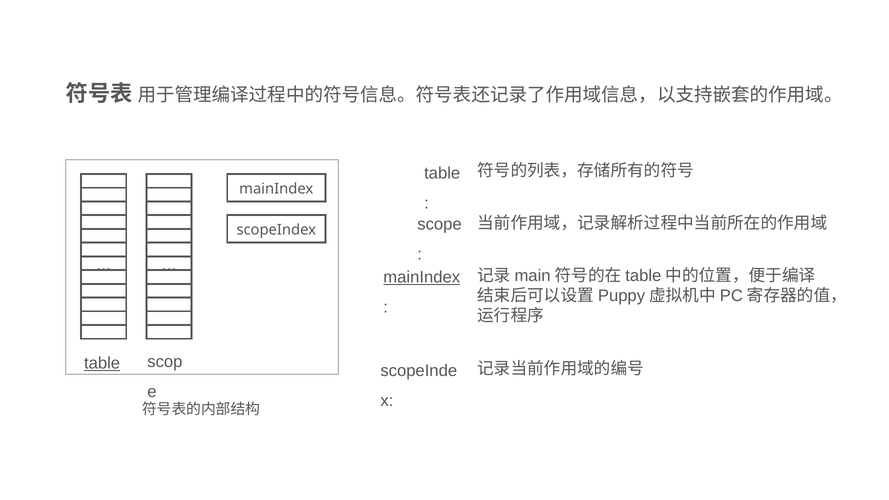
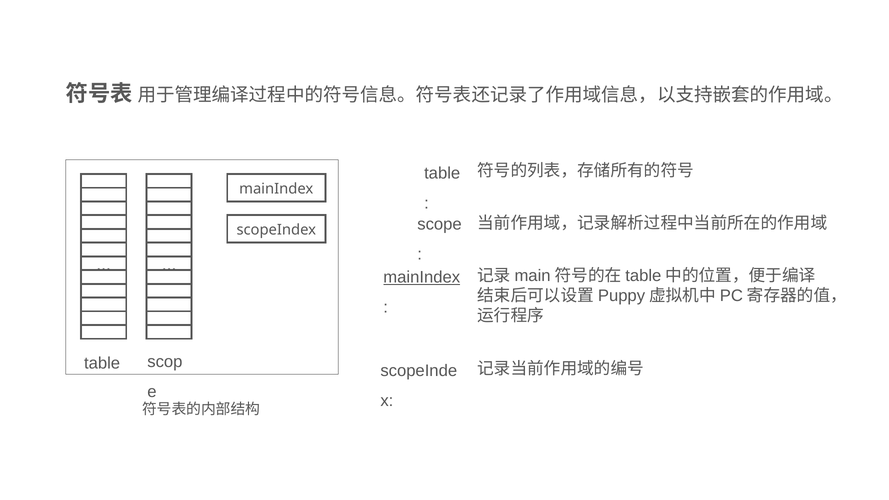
table at (102, 363) underline: present -> none
